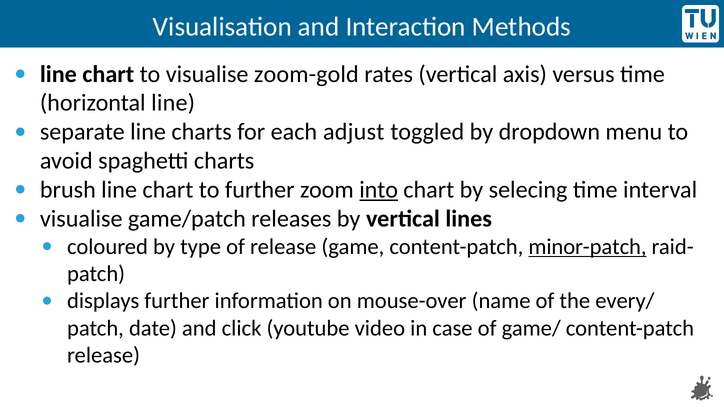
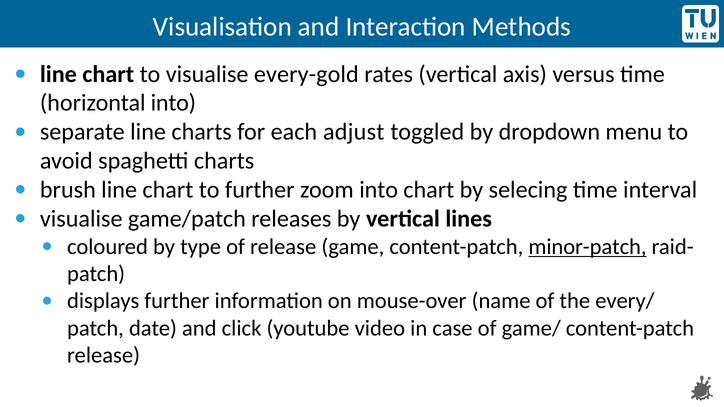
zoom-gold: zoom-gold -> every-gold
horizontal line: line -> into
into at (379, 190) underline: present -> none
